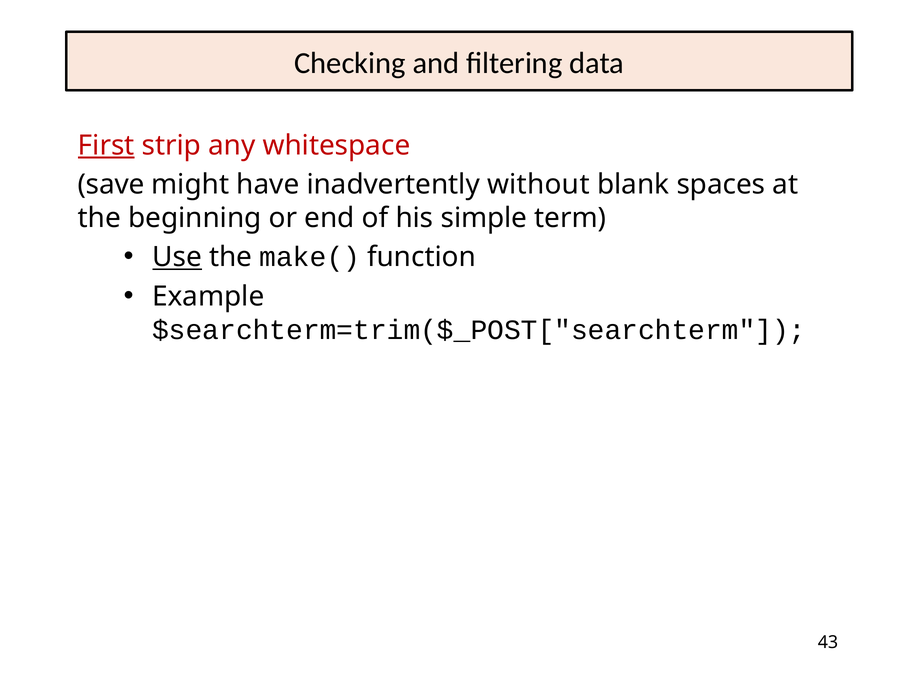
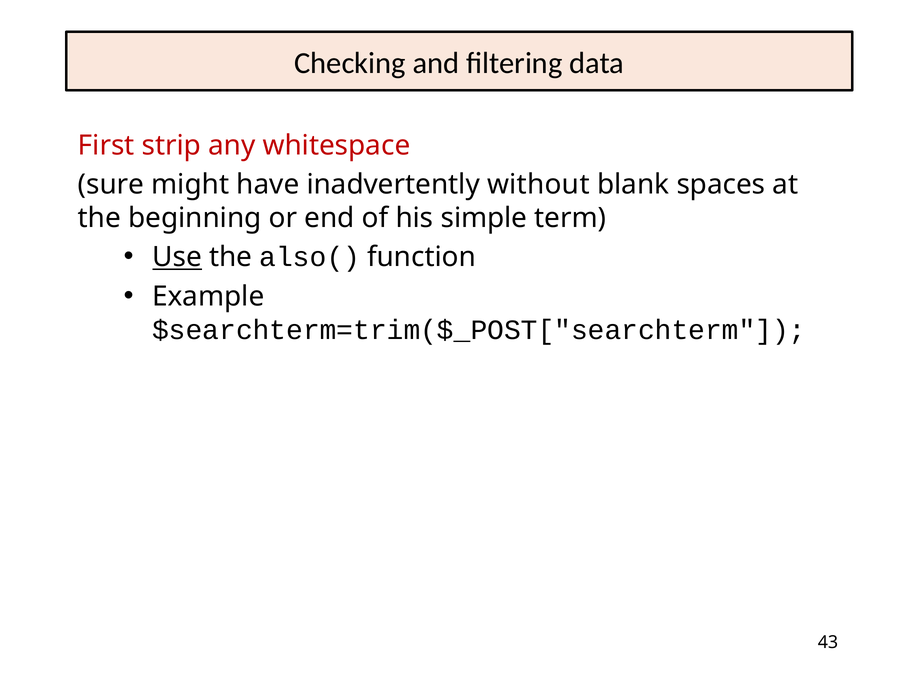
First underline: present -> none
save: save -> sure
make(: make( -> also(
